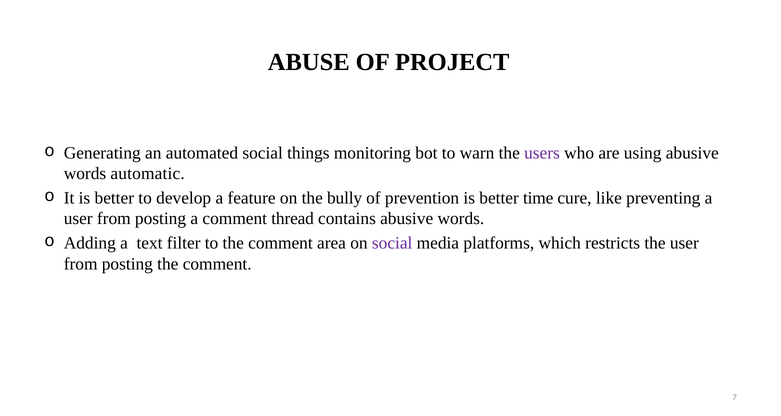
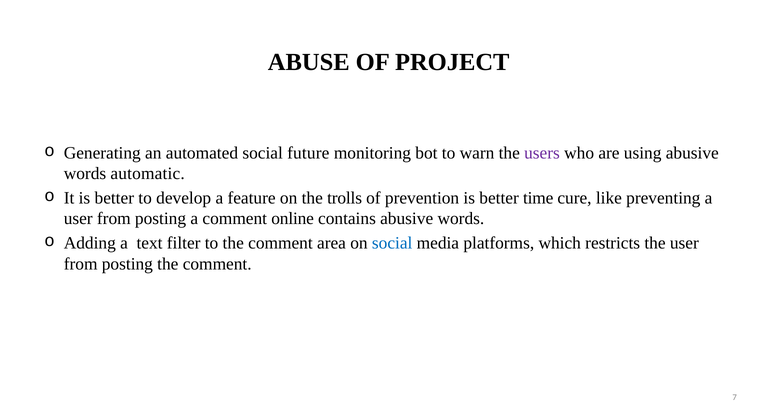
things: things -> future
bully: bully -> trolls
thread: thread -> online
social at (392, 243) colour: purple -> blue
